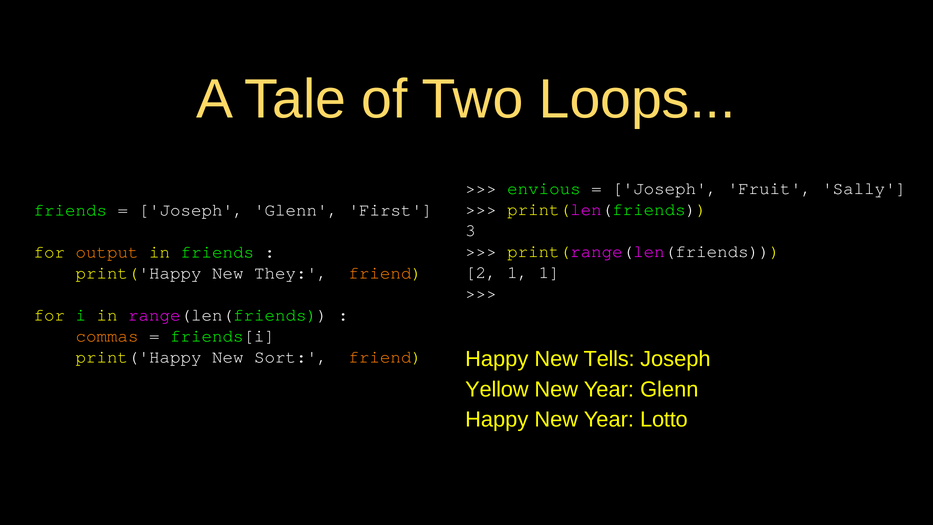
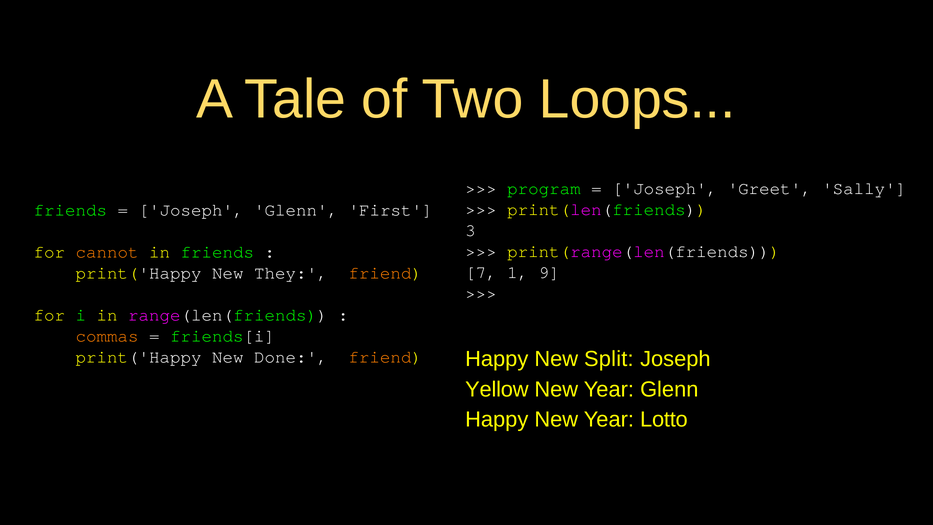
envious: envious -> program
Fruit: Fruit -> Greet
output: output -> cannot
2: 2 -> 7
1 1: 1 -> 9
Sort: Sort -> Done
Tells: Tells -> Split
